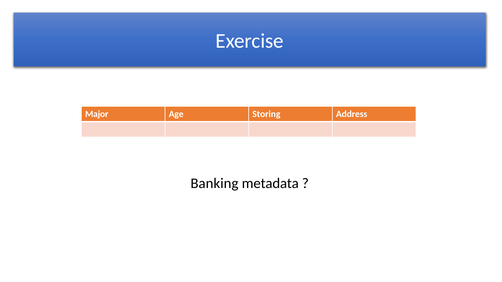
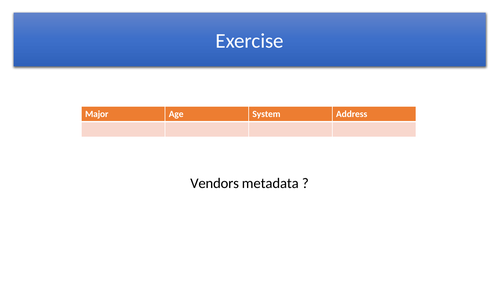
Storing: Storing -> System
Banking: Banking -> Vendors
